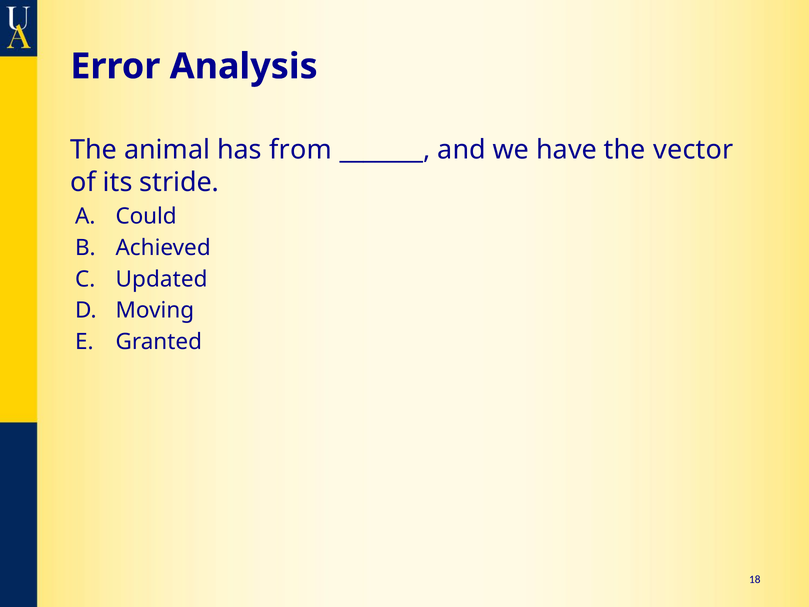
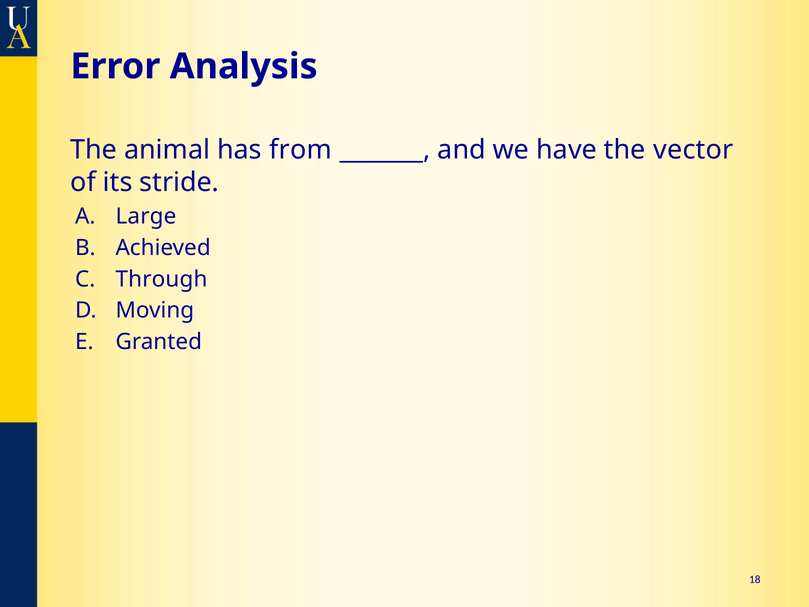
Could: Could -> Large
Updated: Updated -> Through
